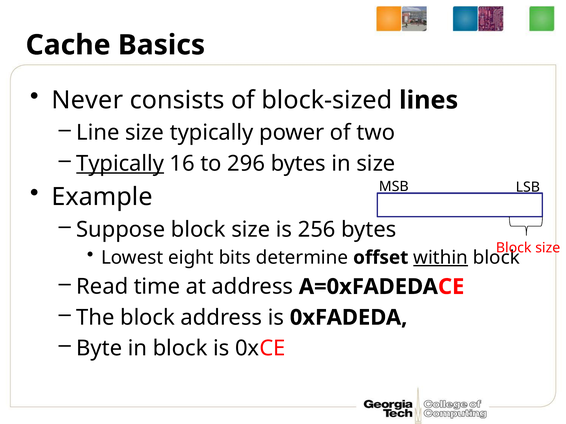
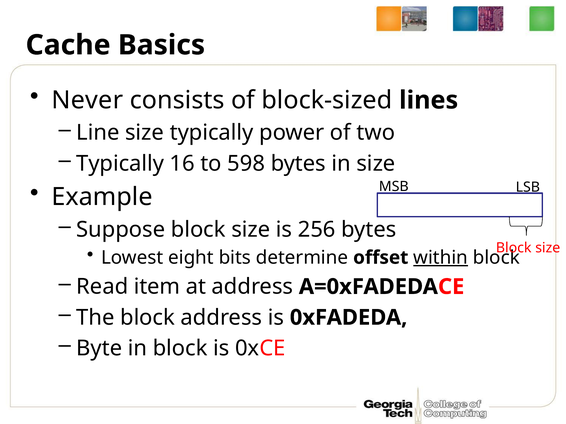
Typically at (120, 164) underline: present -> none
296: 296 -> 598
time: time -> item
